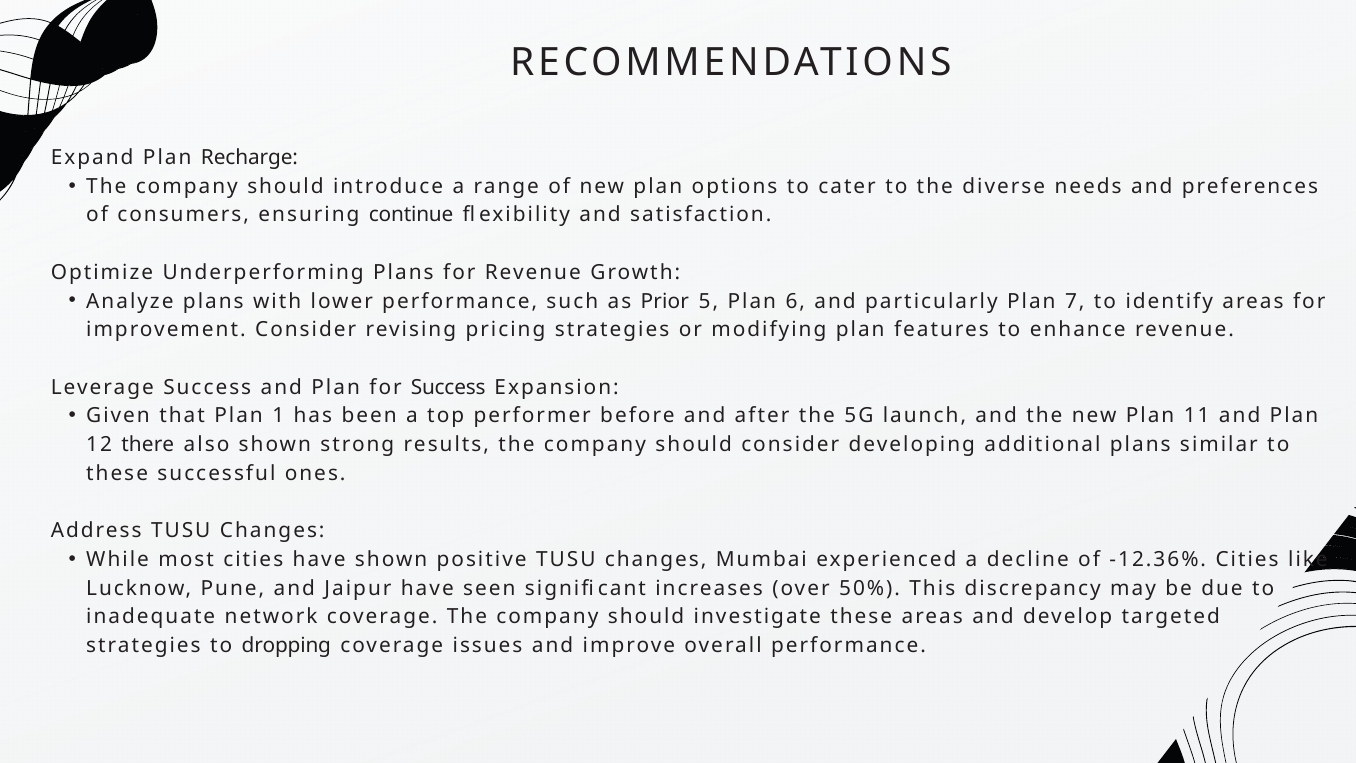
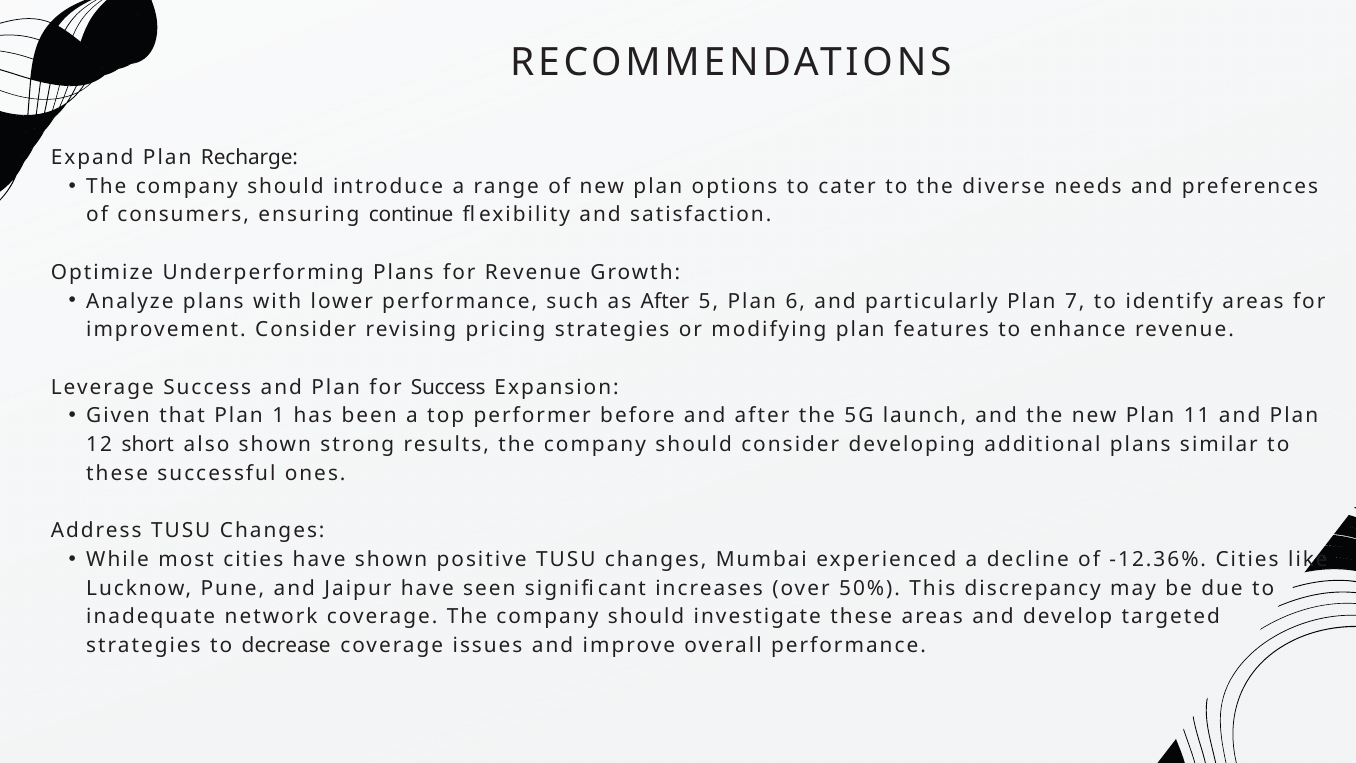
as Prior: Prior -> After
there: there -> short
dropping: dropping -> decrease
